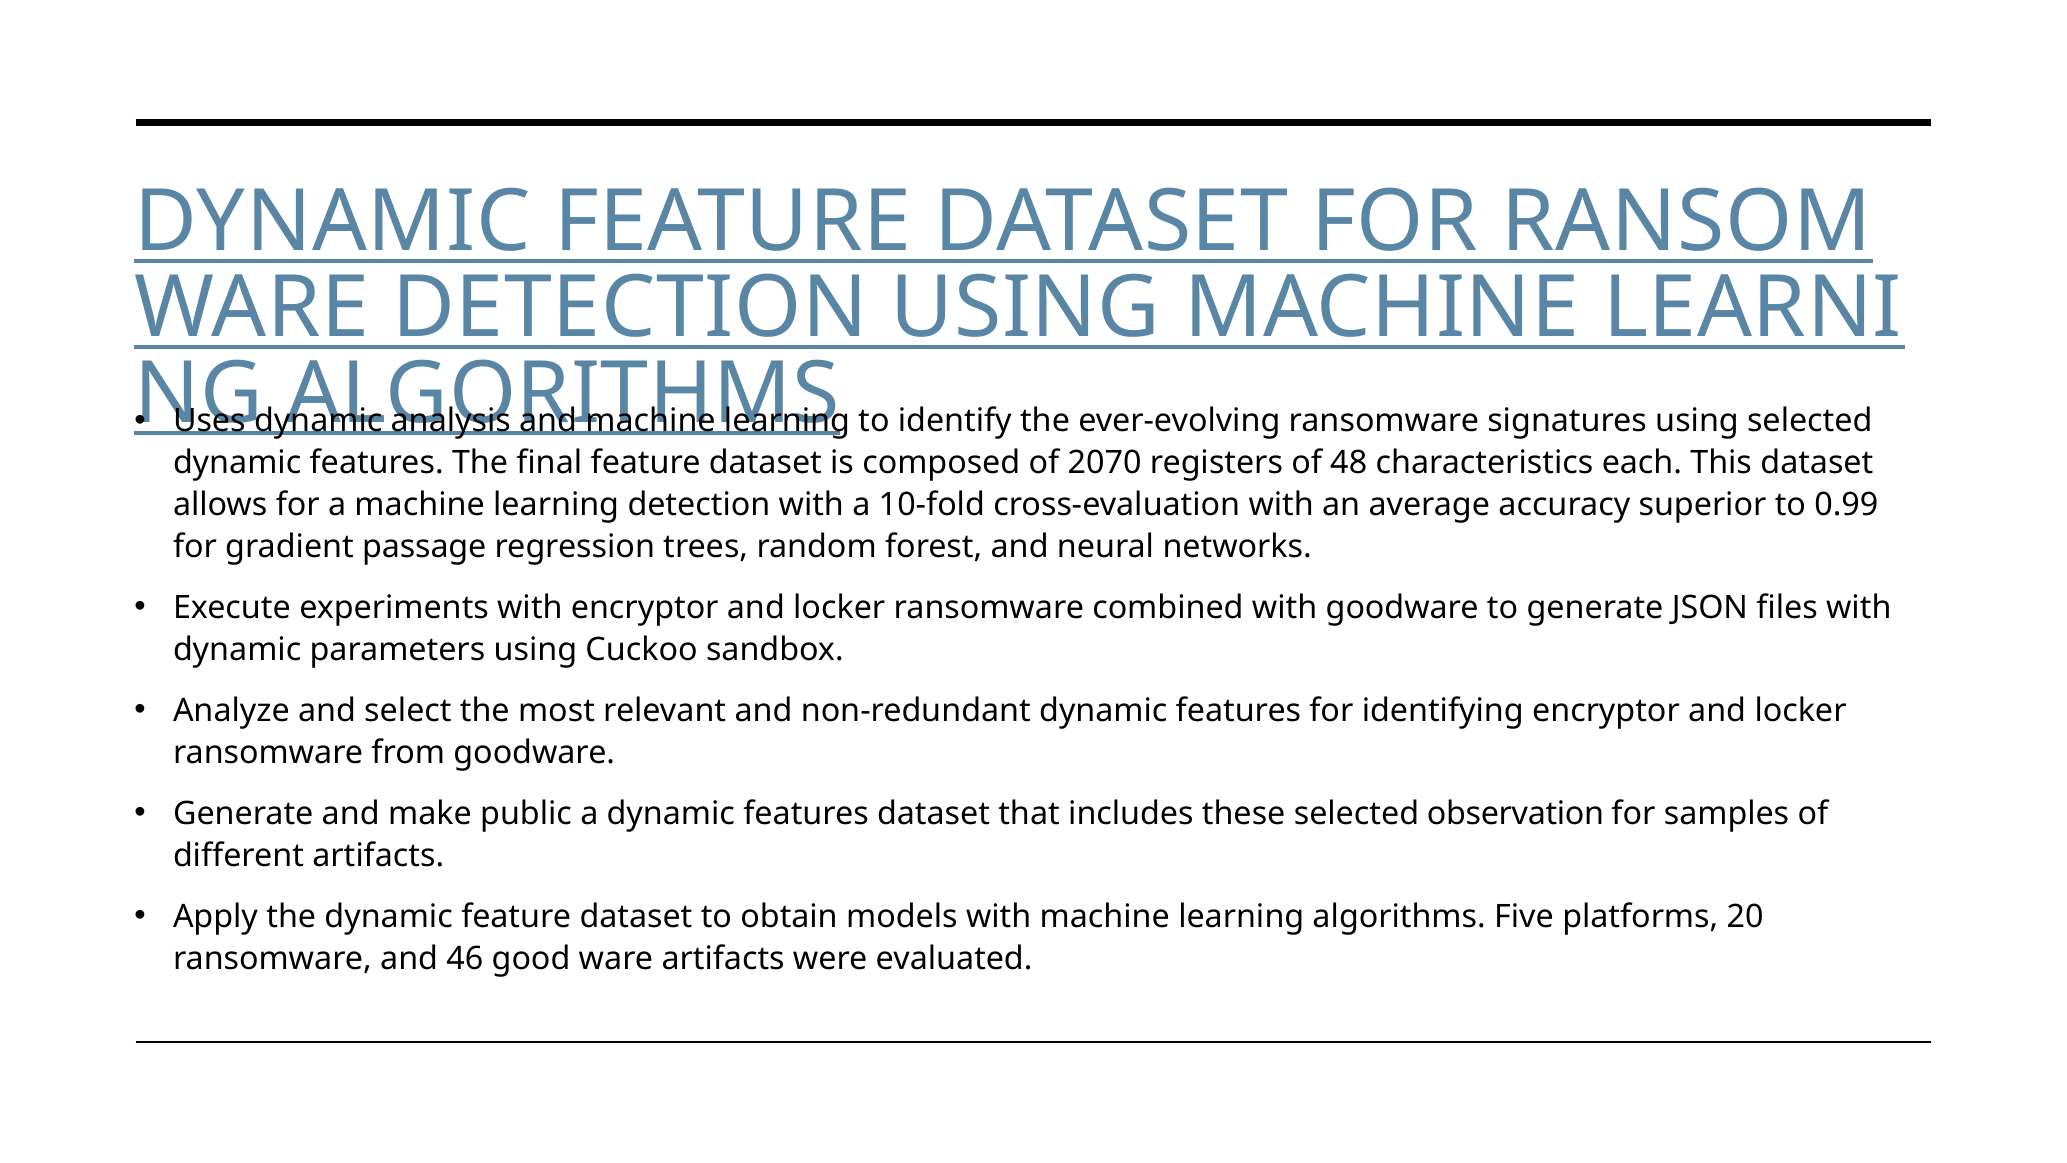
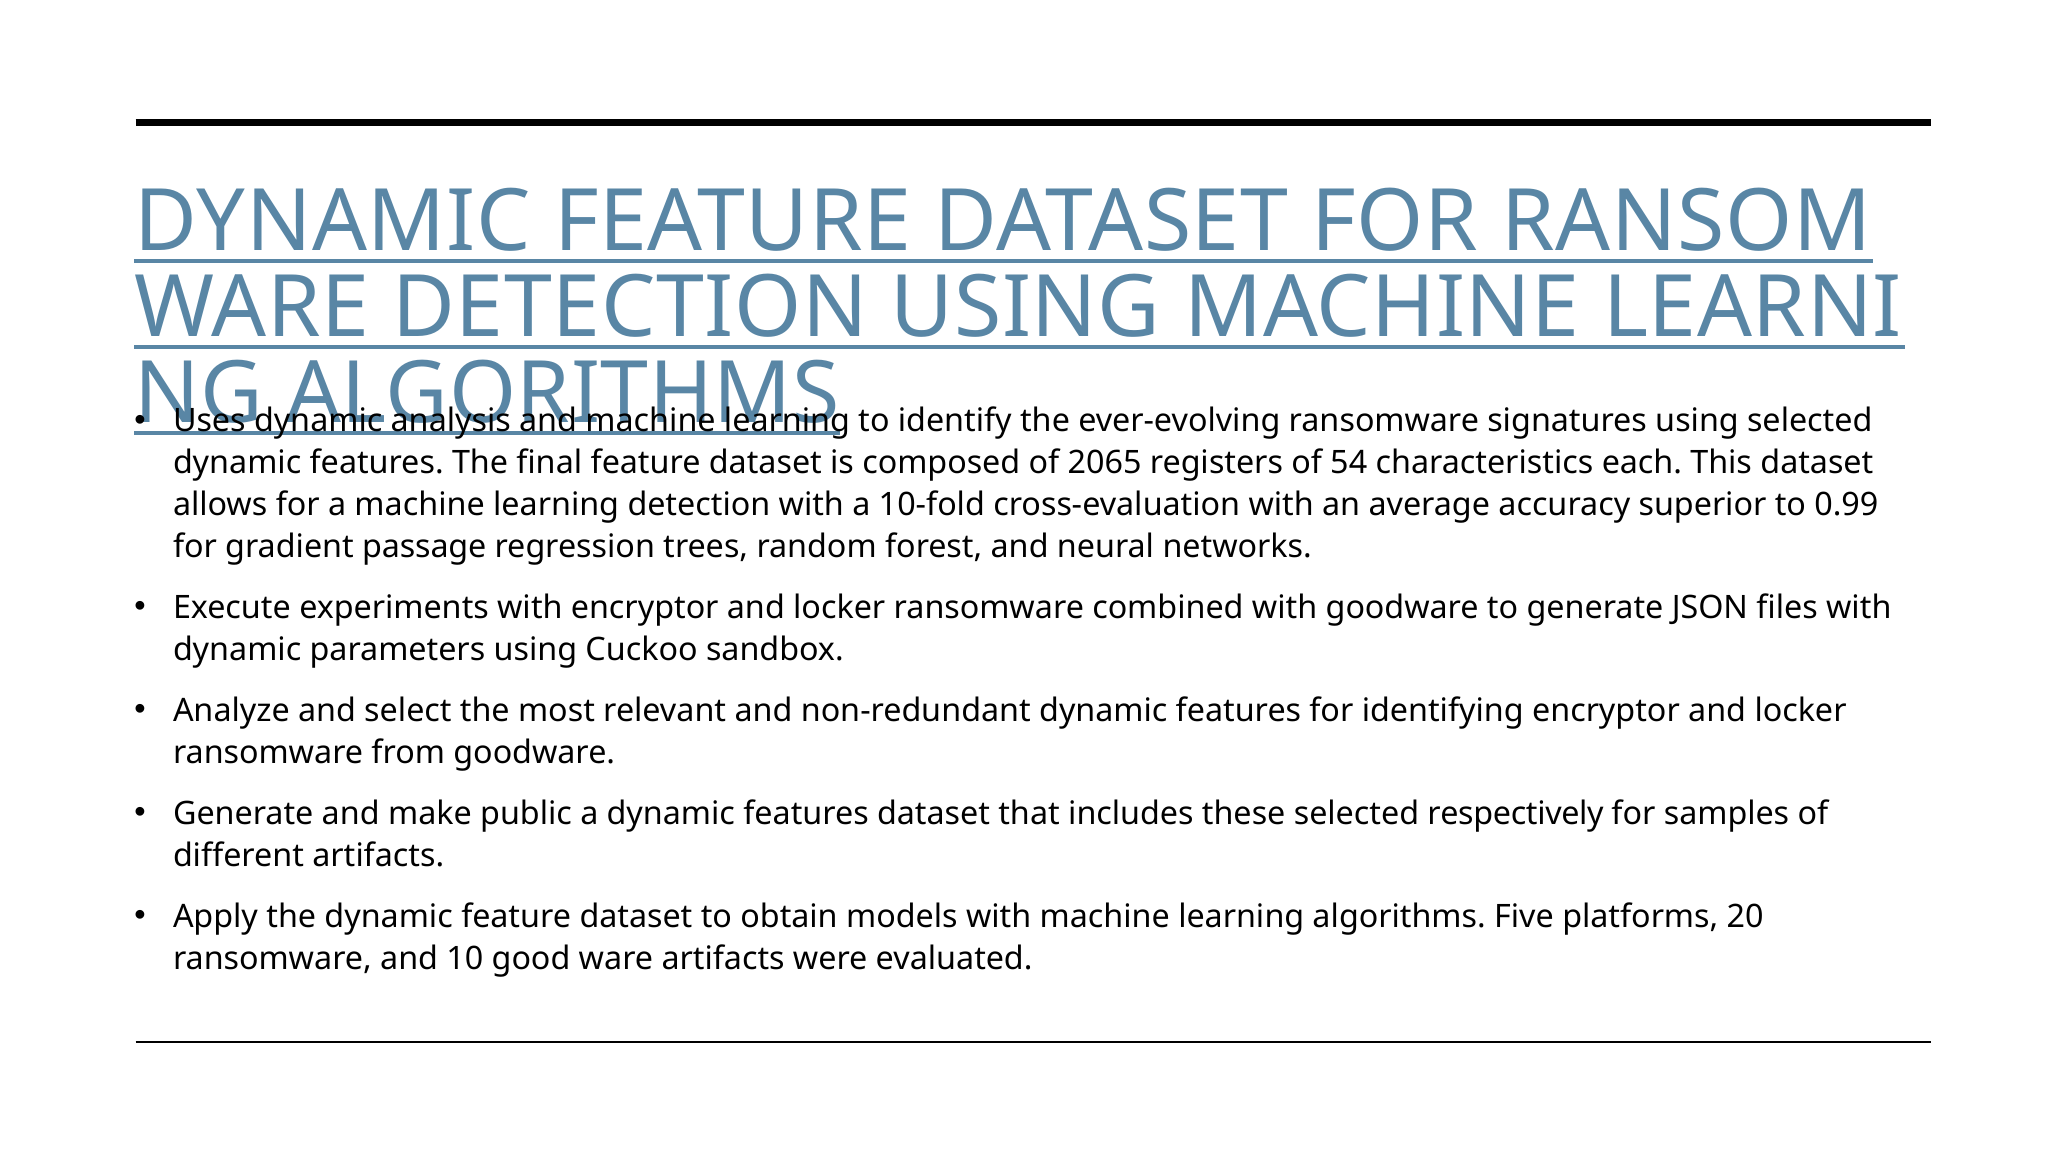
2070: 2070 -> 2065
48: 48 -> 54
observation: observation -> respectively
46: 46 -> 10
